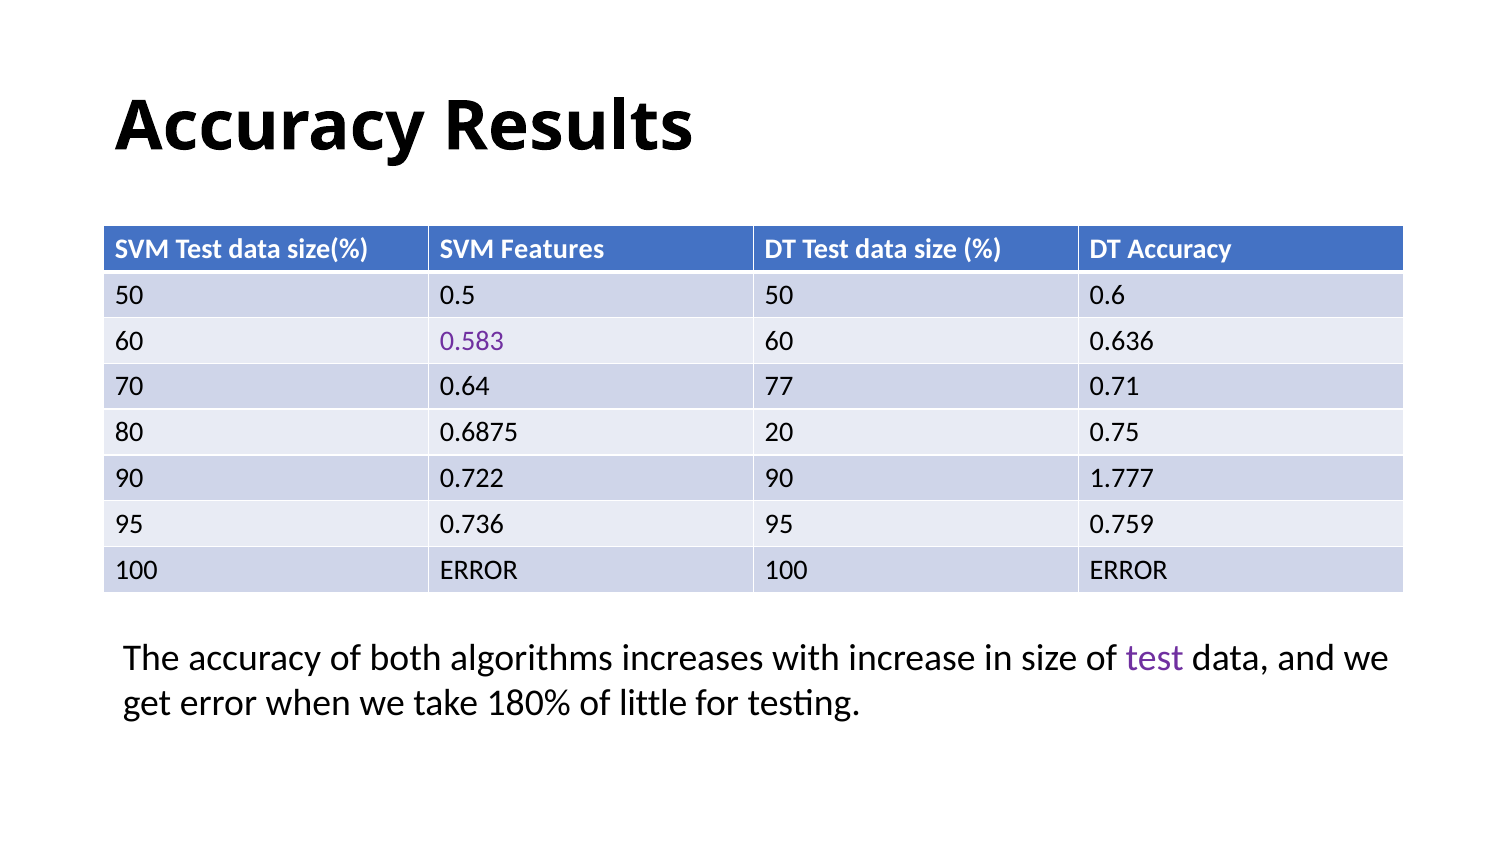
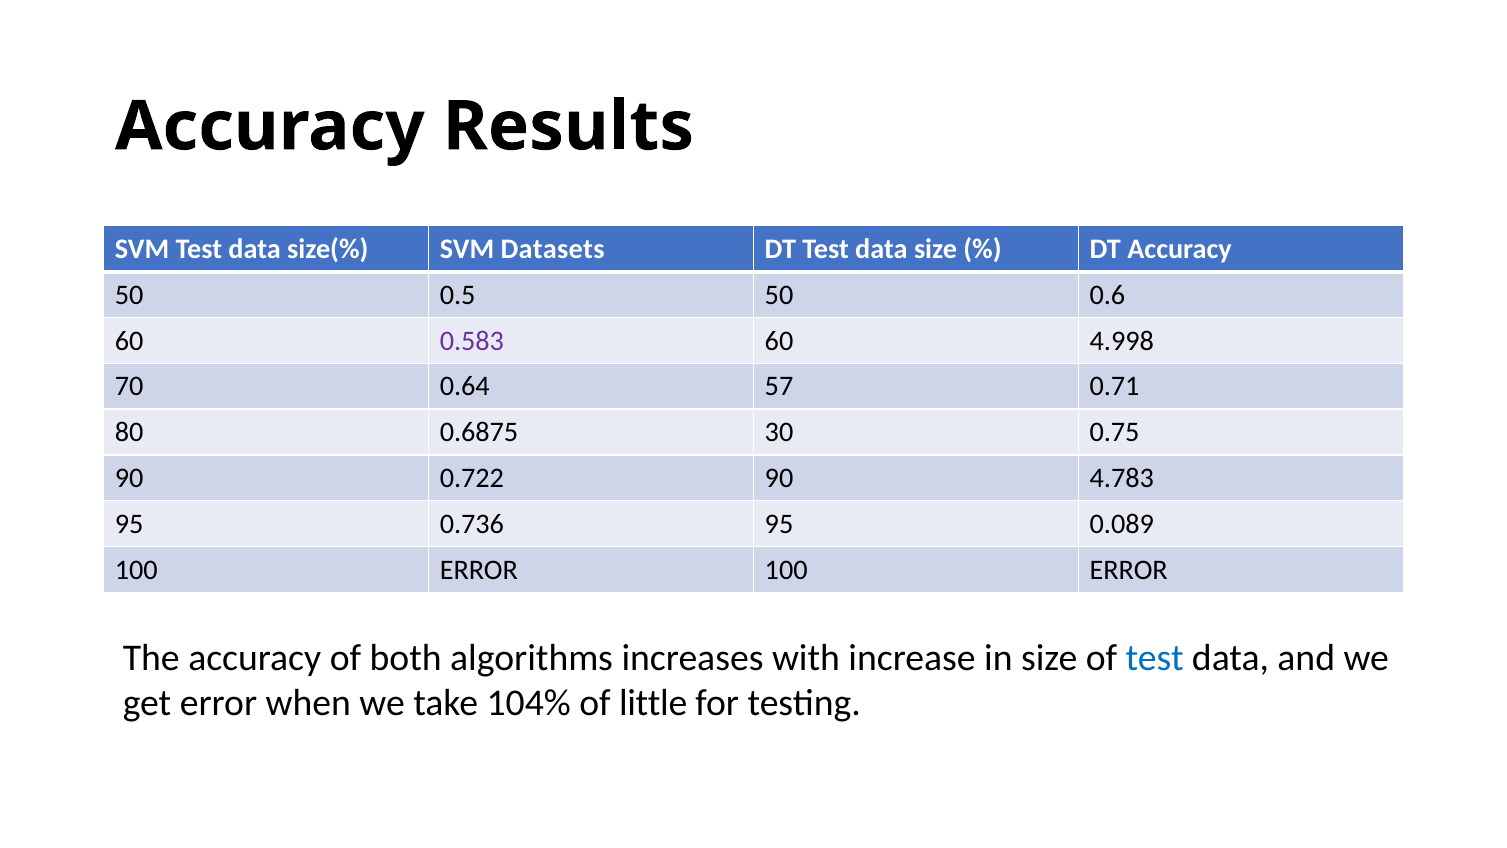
Features: Features -> Datasets
0.636: 0.636 -> 4.998
77: 77 -> 57
20: 20 -> 30
1.777: 1.777 -> 4.783
0.759: 0.759 -> 0.089
test at (1155, 658) colour: purple -> blue
180%: 180% -> 104%
